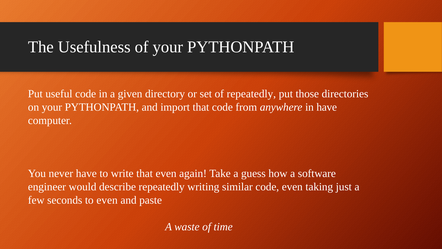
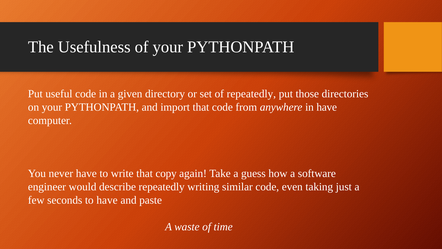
that even: even -> copy
to even: even -> have
